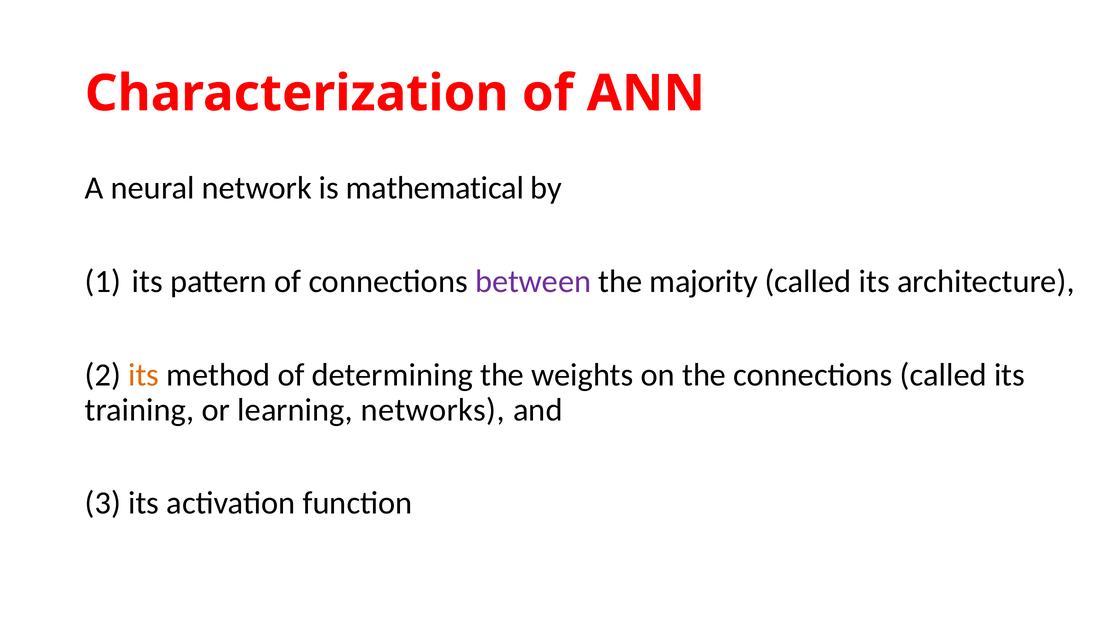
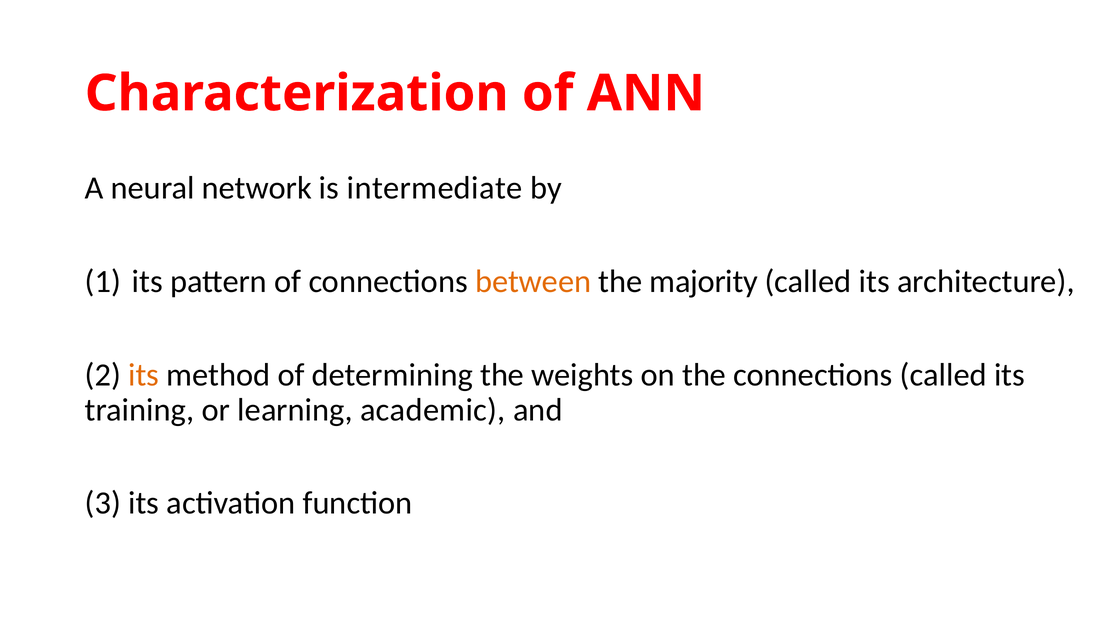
mathematical: mathematical -> intermediate
between colour: purple -> orange
networks: networks -> academic
